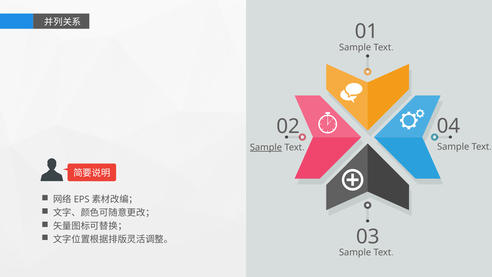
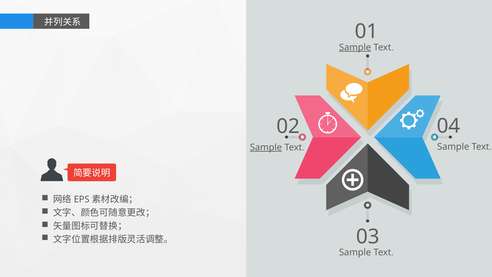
Sample at (355, 47) underline: none -> present
